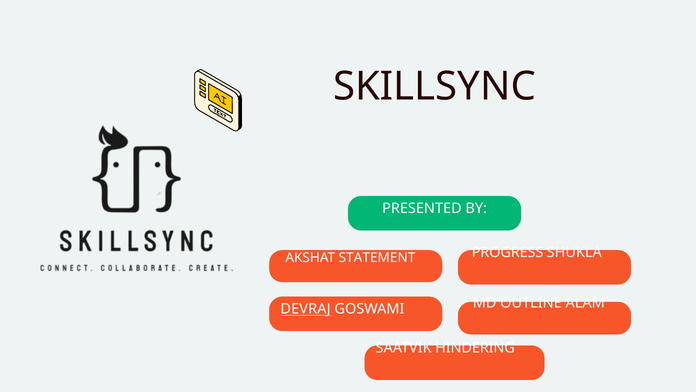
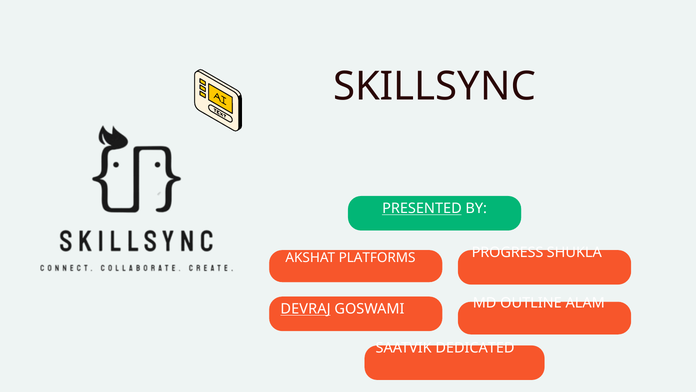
PRESENTED underline: none -> present
STATEMENT: STATEMENT -> PLATFORMS
HINDERING: HINDERING -> DEDICATED
